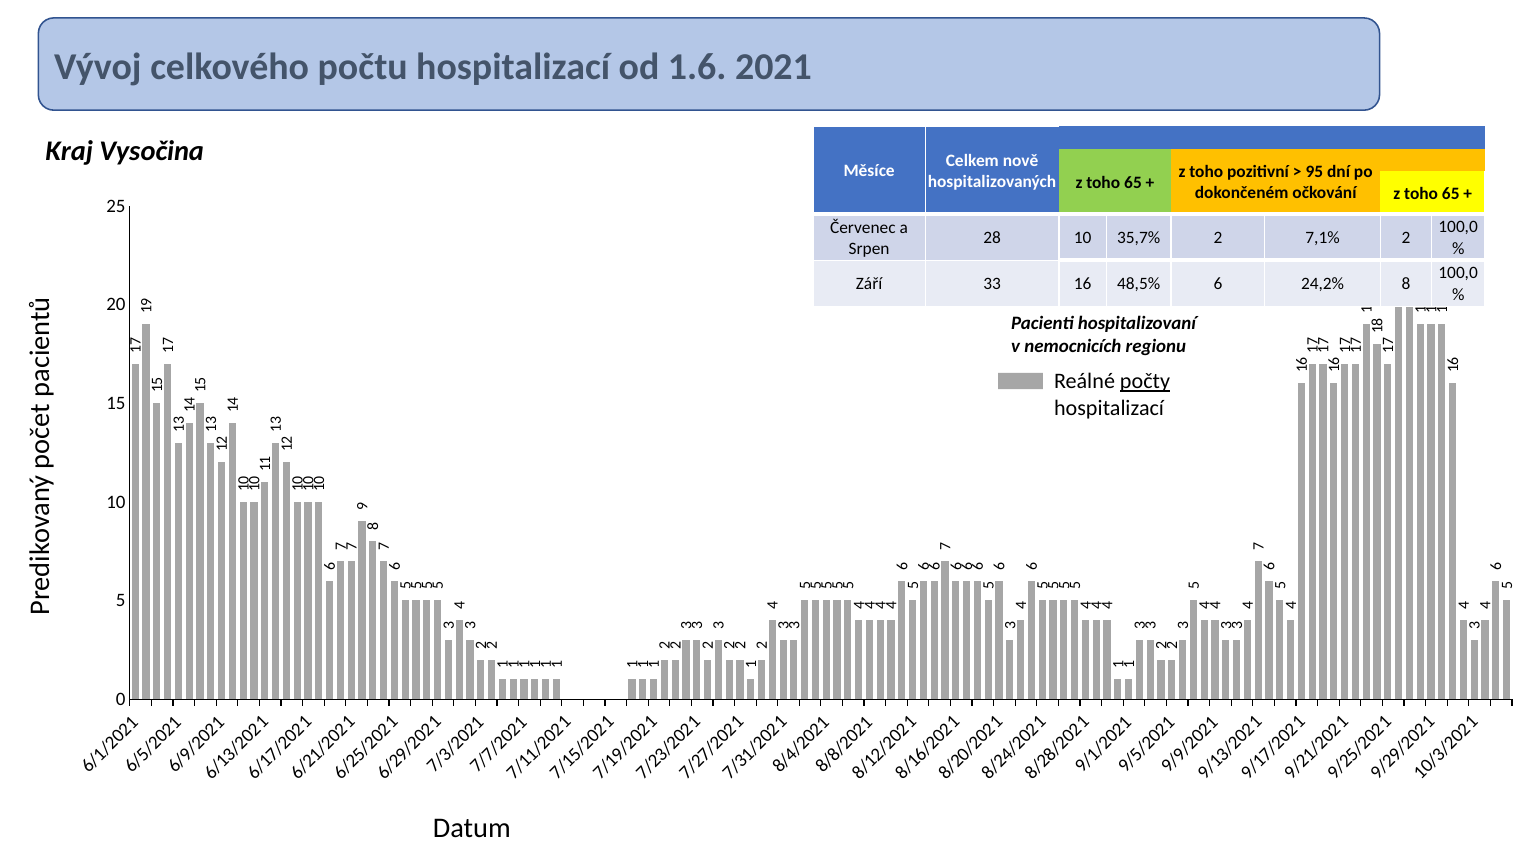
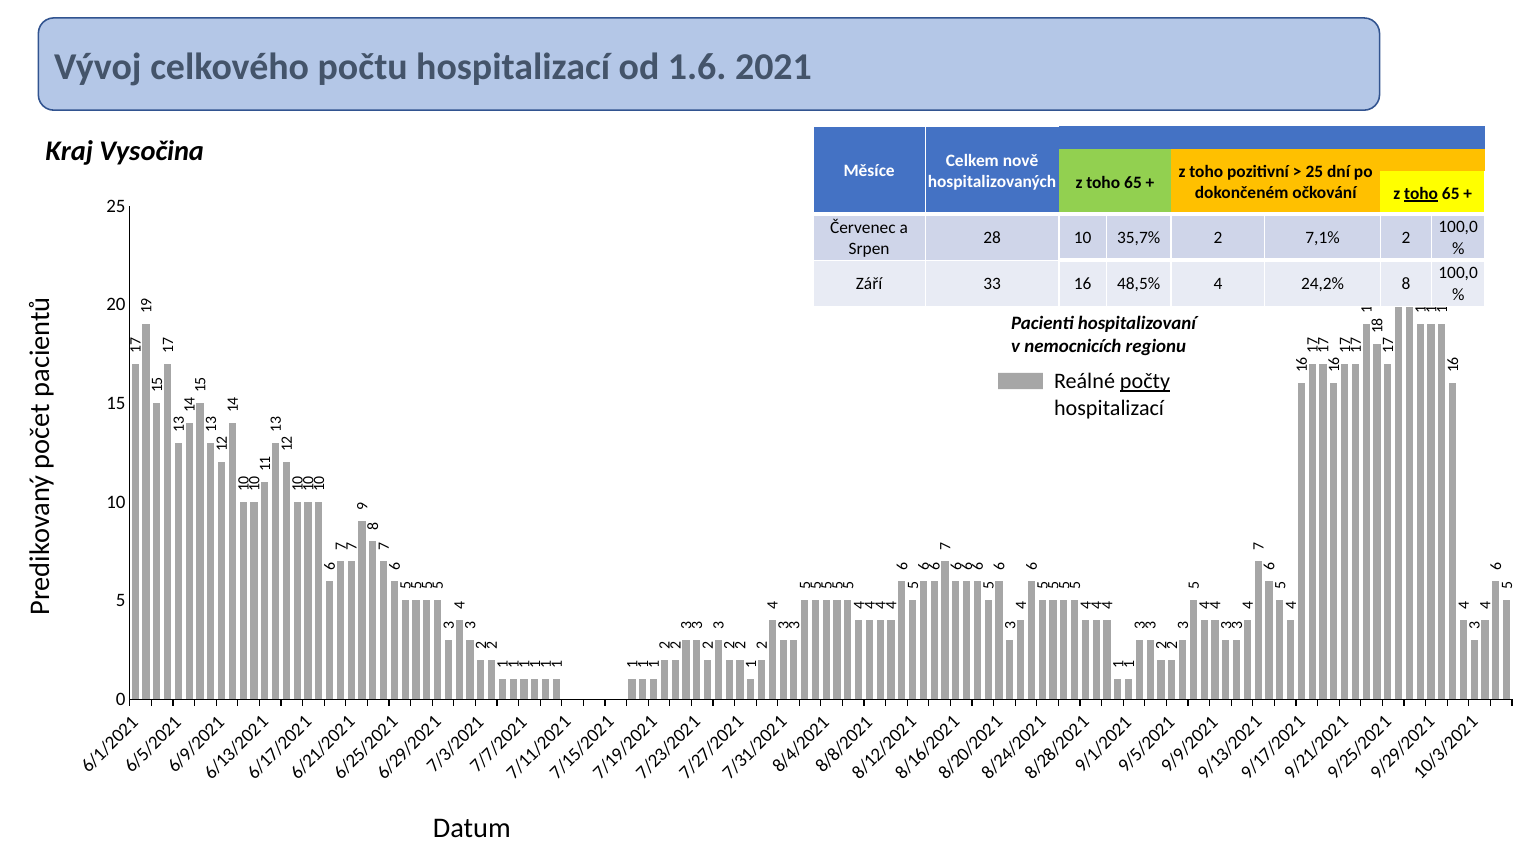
95 at (1314, 172): 95 -> 25
toho at (1421, 194) underline: none -> present
48,5% 6: 6 -> 4
